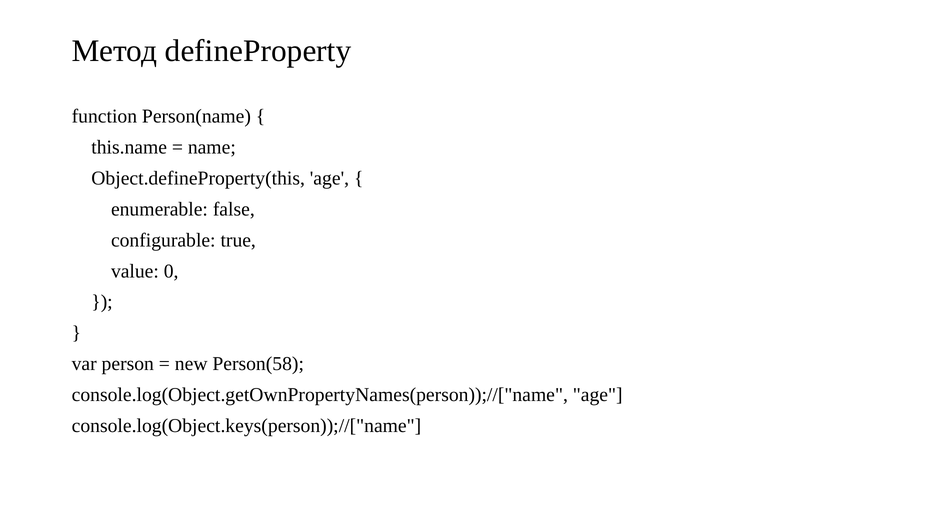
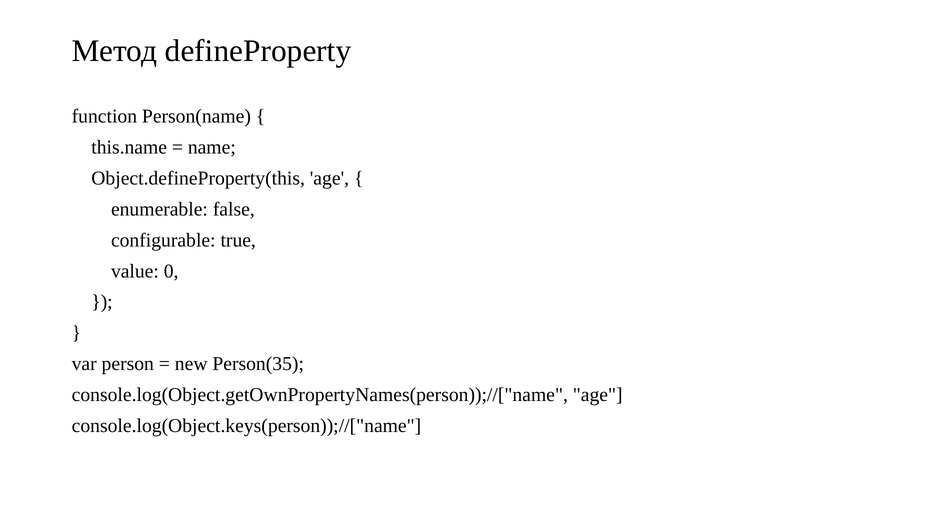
Person(58: Person(58 -> Person(35
